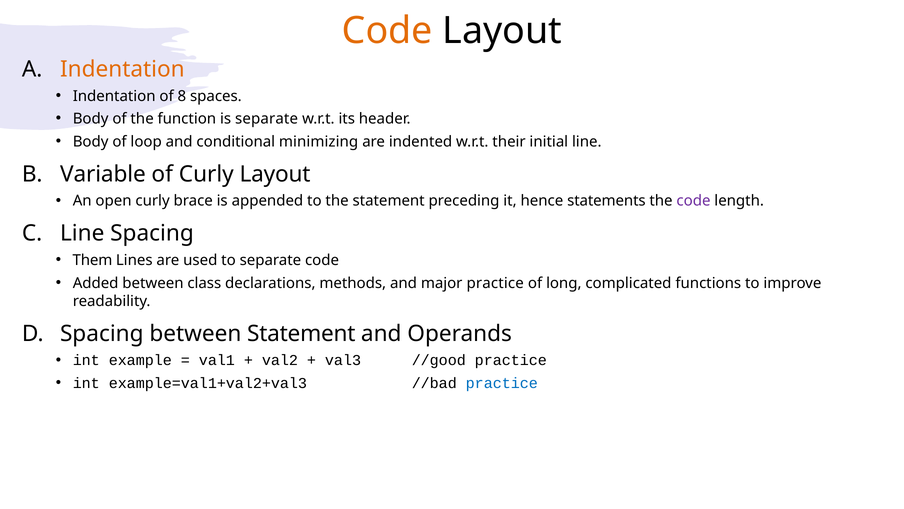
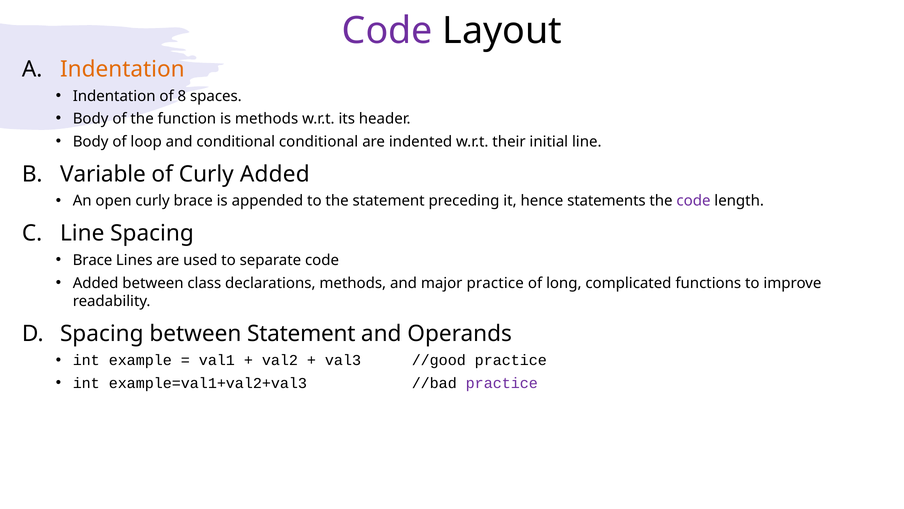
Code at (387, 31) colour: orange -> purple
is separate: separate -> methods
conditional minimizing: minimizing -> conditional
Curly Layout: Layout -> Added
Them at (92, 260): Them -> Brace
practice at (502, 383) colour: blue -> purple
